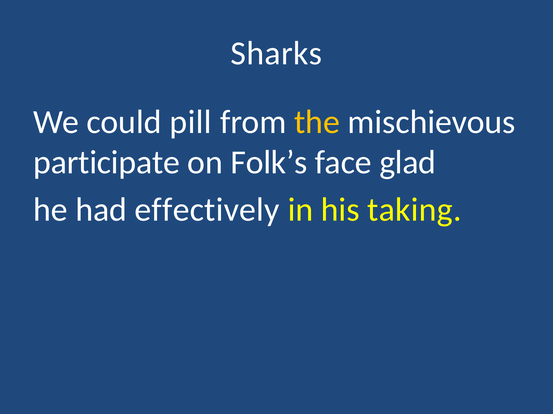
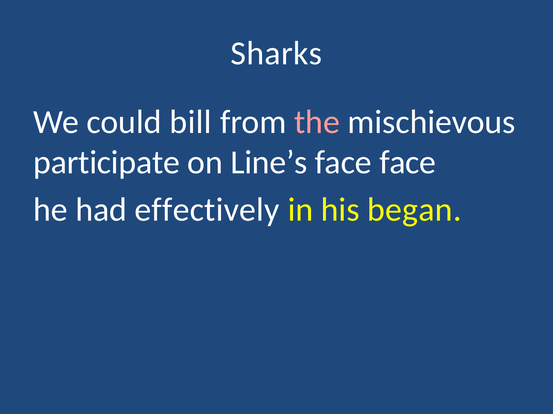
pill: pill -> bill
the colour: yellow -> pink
Folk’s: Folk’s -> Line’s
face glad: glad -> face
taking: taking -> began
